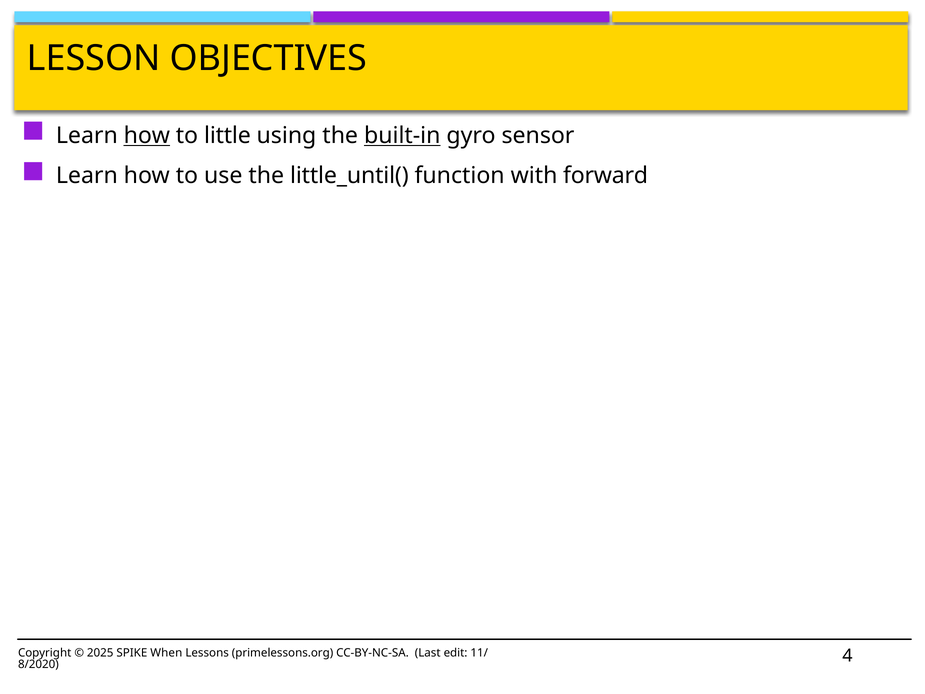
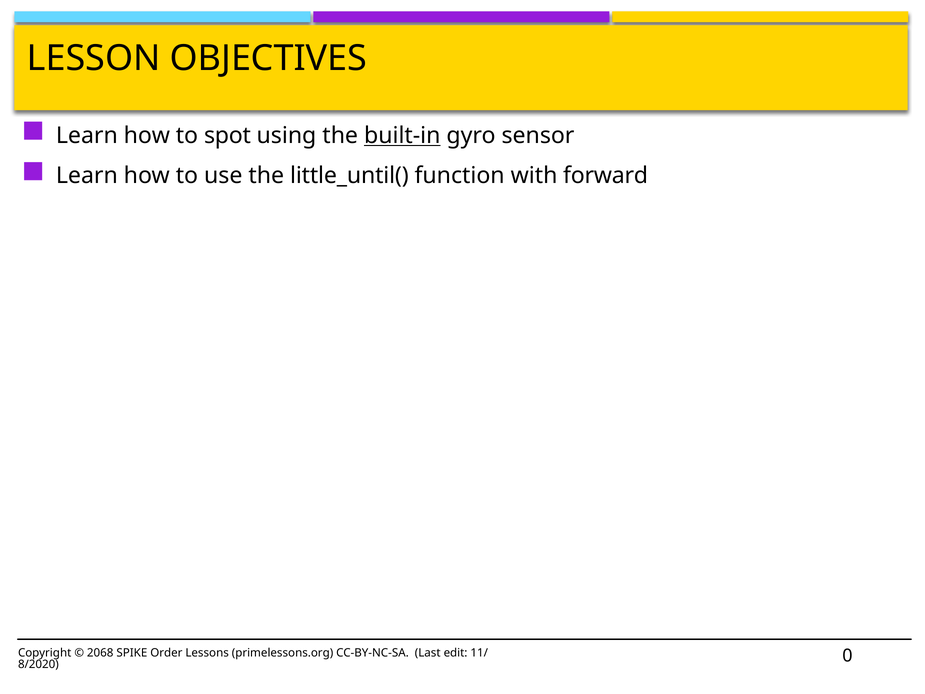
how at (147, 135) underline: present -> none
little: little -> spot
2025: 2025 -> 2068
When: When -> Order
4: 4 -> 0
